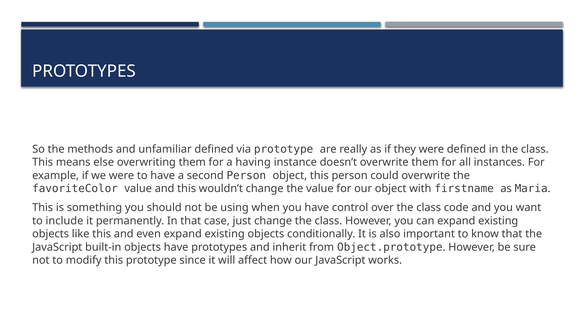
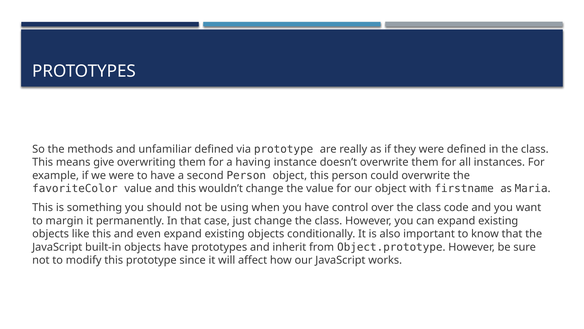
else: else -> give
include: include -> margin
